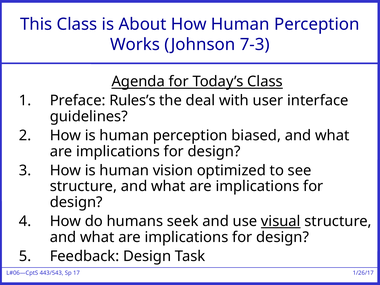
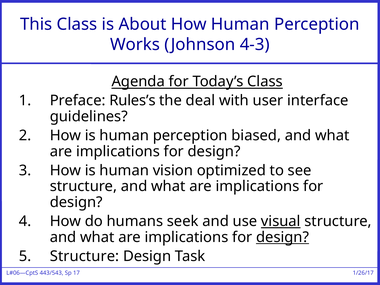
7-3: 7-3 -> 4-3
design at (283, 237) underline: none -> present
Feedback at (85, 256): Feedback -> Structure
